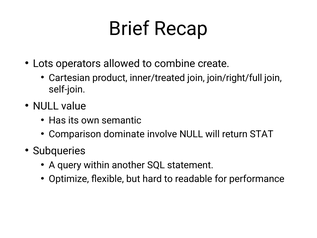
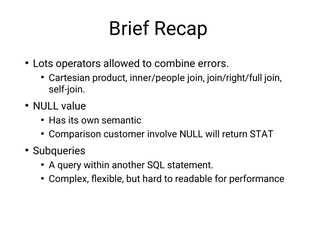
create: create -> errors
inner/treated: inner/treated -> inner/people
dominate: dominate -> customer
Optimize: Optimize -> Complex
